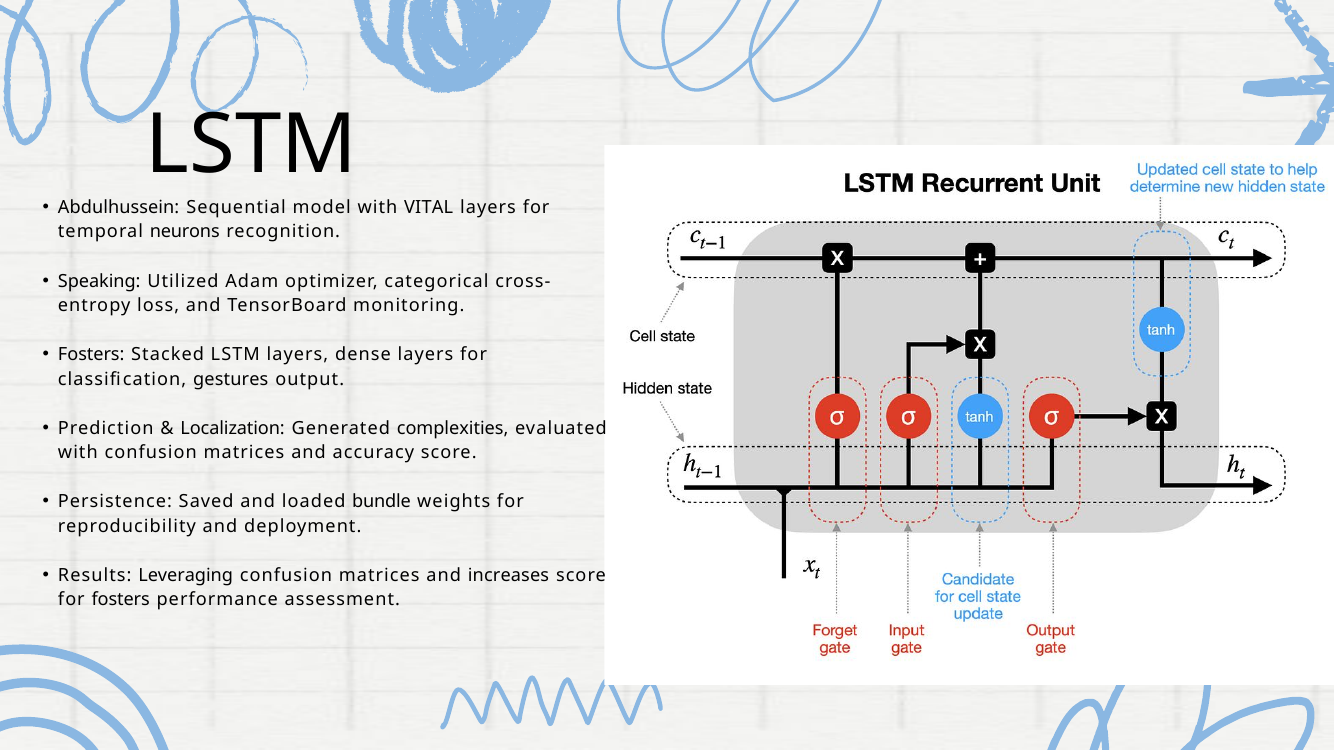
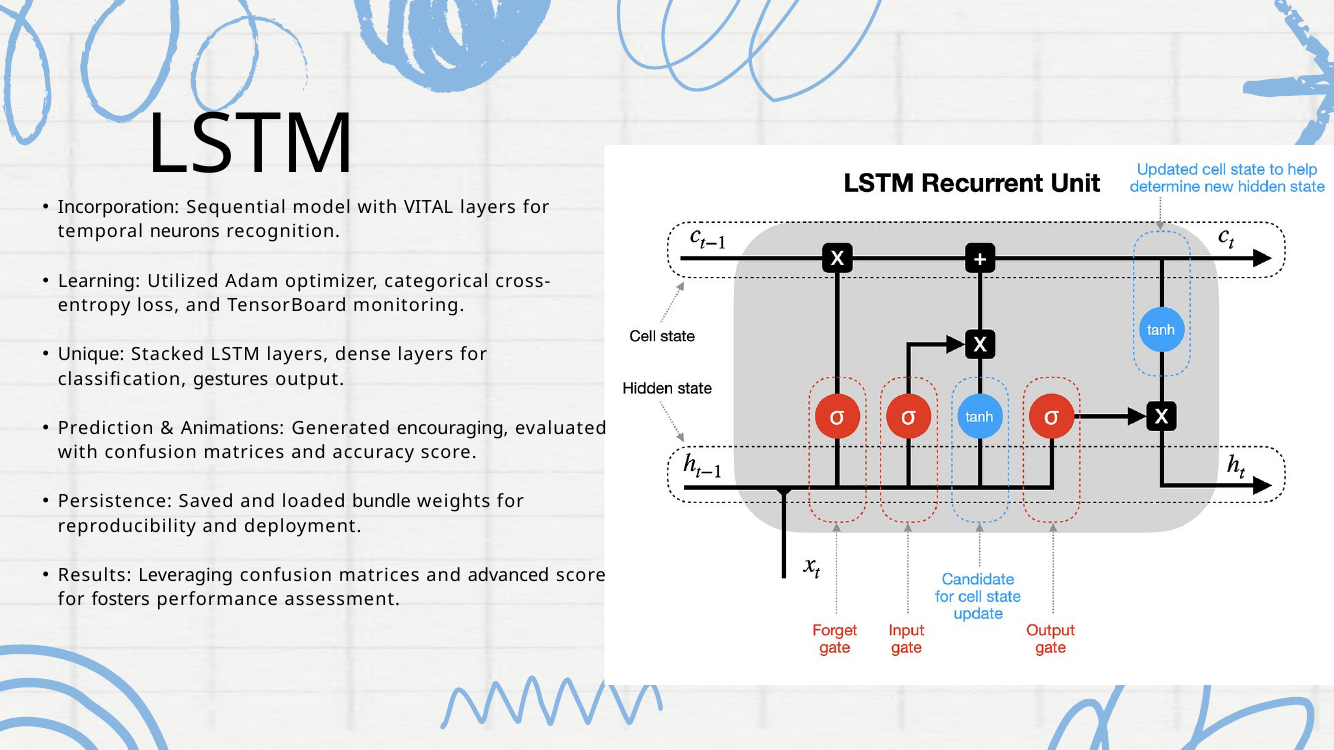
Abdulhussein: Abdulhussein -> Incorporation
Speaking: Speaking -> Learning
Fosters at (91, 355): Fosters -> Unique
Localization: Localization -> Animations
complexities: complexities -> encouraging
increases: increases -> advanced
